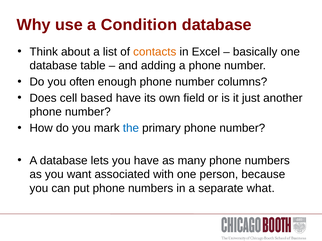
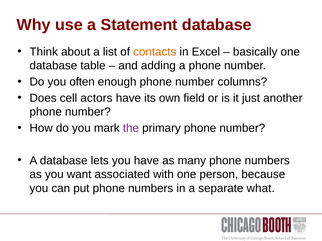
Condition: Condition -> Statement
based: based -> actors
the colour: blue -> purple
